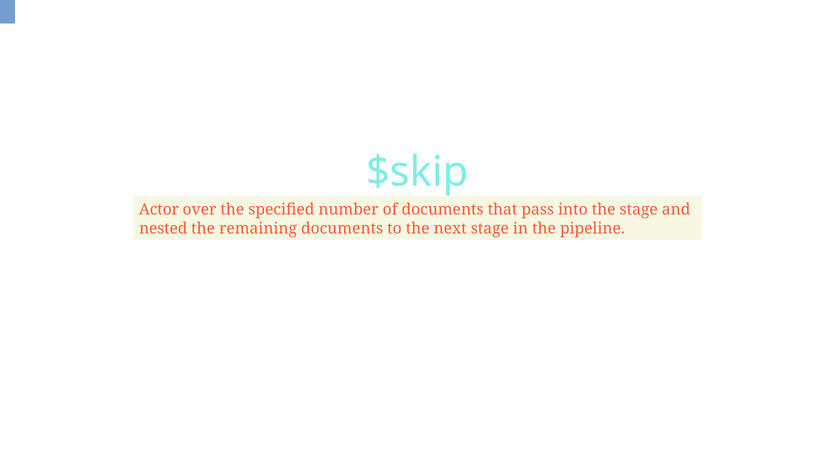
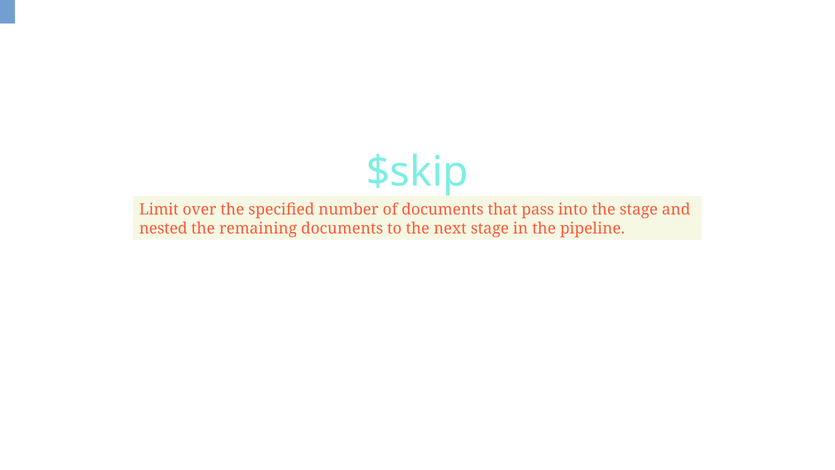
Actor: Actor -> Limit
